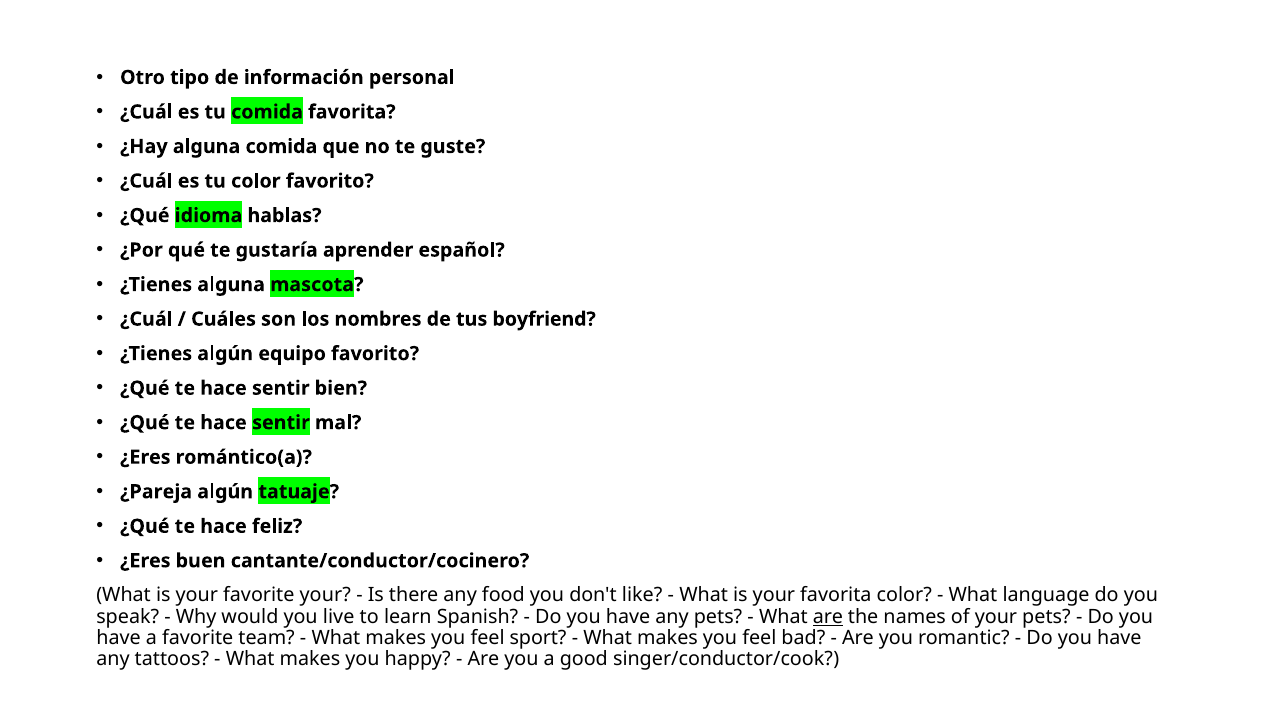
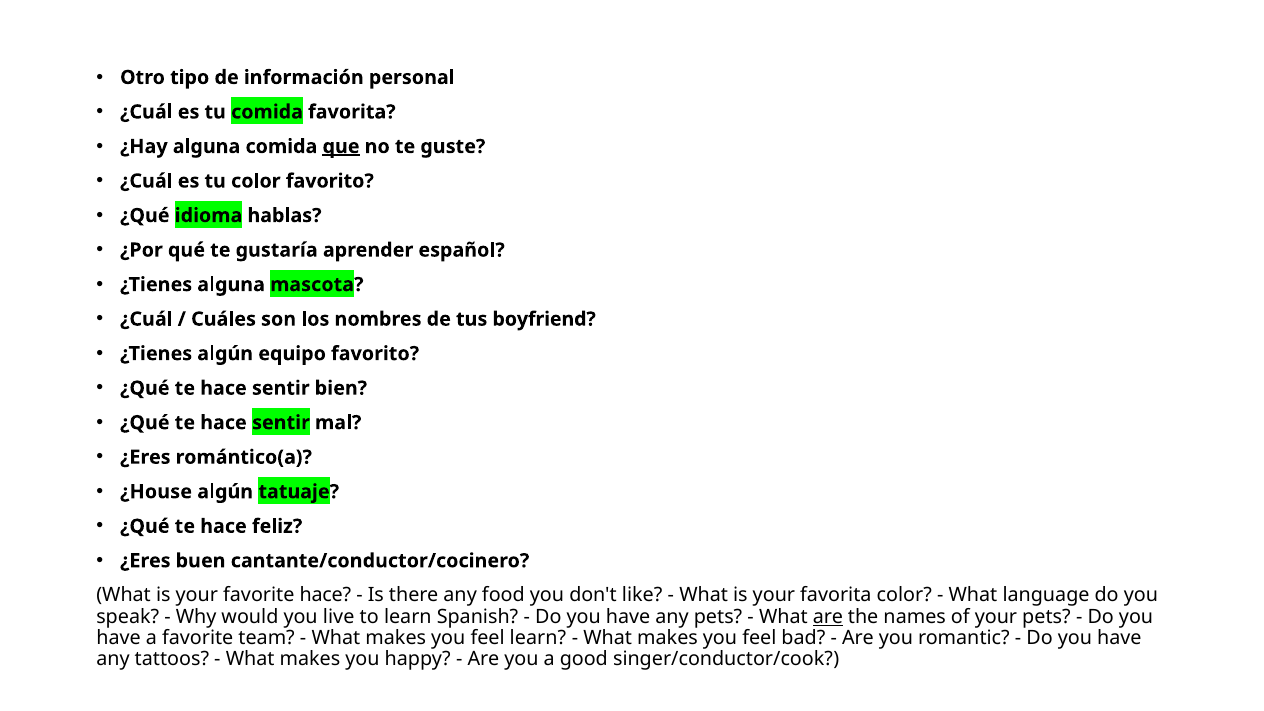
que underline: none -> present
¿Pareja: ¿Pareja -> ¿House
favorite your: your -> hace
feel sport: sport -> learn
